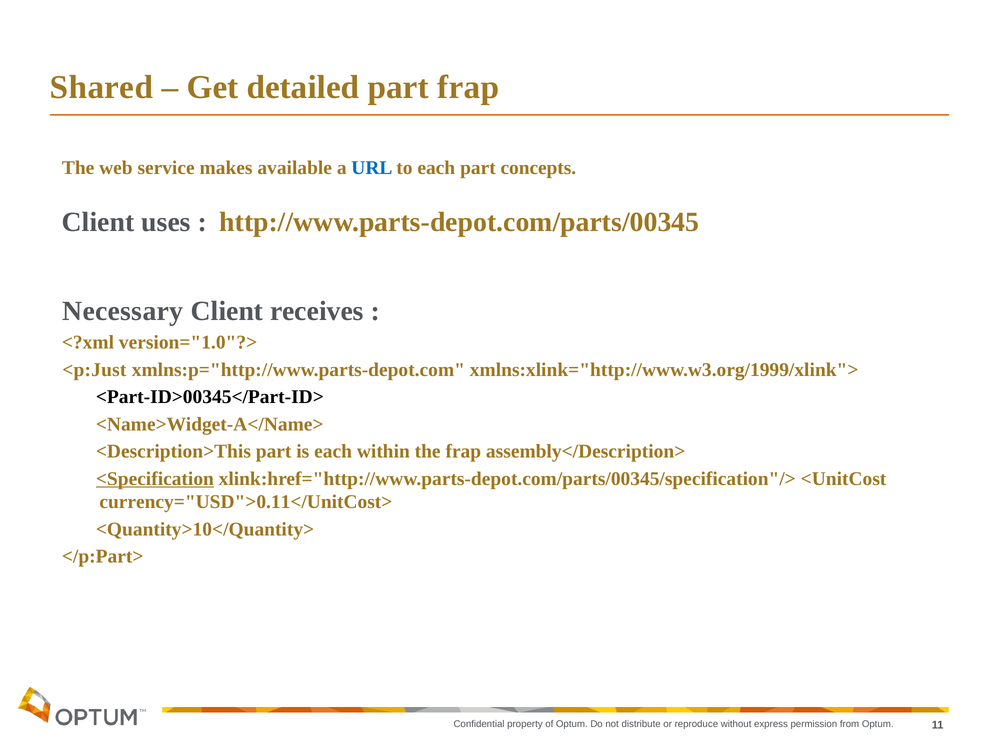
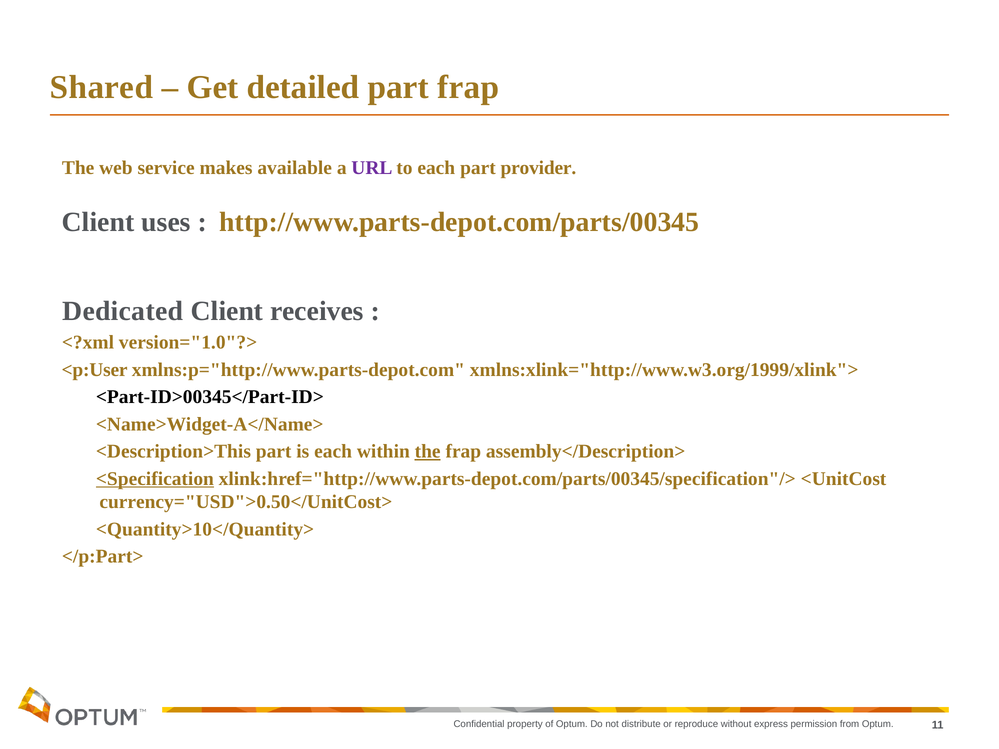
URL colour: blue -> purple
concepts: concepts -> provider
Necessary: Necessary -> Dedicated
<p:Just: <p:Just -> <p:User
the at (428, 452) underline: none -> present
currency="USD">0.11</UnitCost>: currency="USD">0.11</UnitCost> -> currency="USD">0.50</UnitCost>
